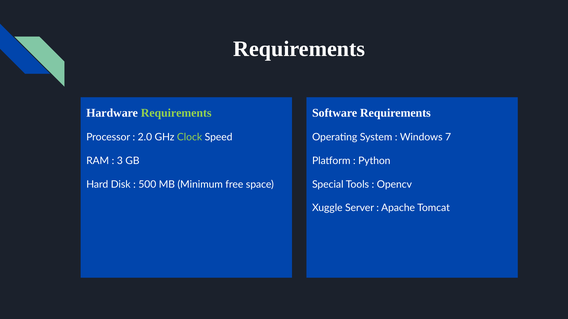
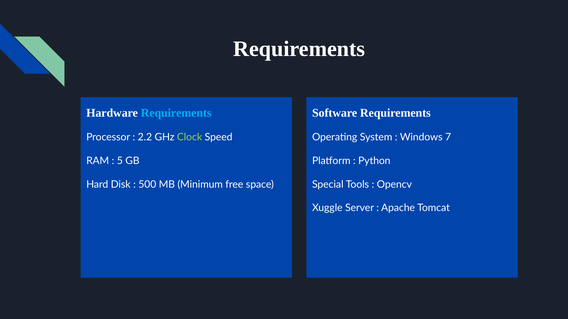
Requirements at (176, 113) colour: light green -> light blue
2.0: 2.0 -> 2.2
3: 3 -> 5
